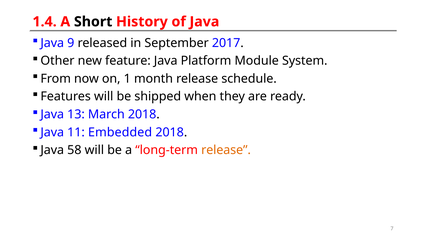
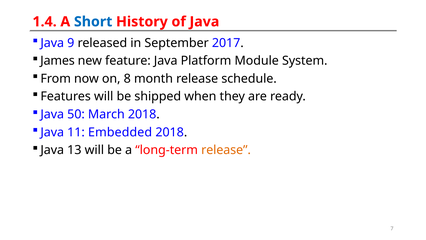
Short colour: black -> blue
Other: Other -> James
1: 1 -> 8
13: 13 -> 50
58: 58 -> 13
